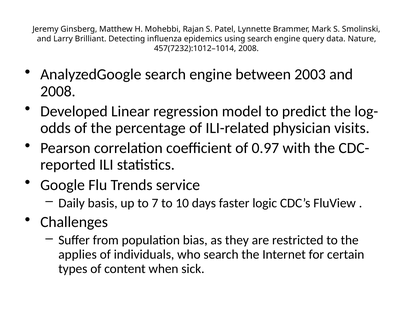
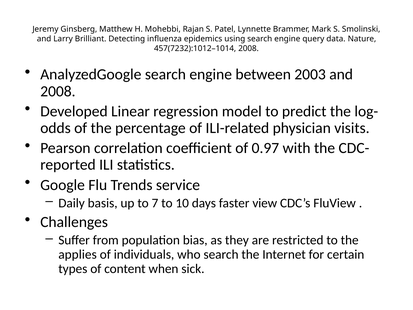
logic: logic -> view
